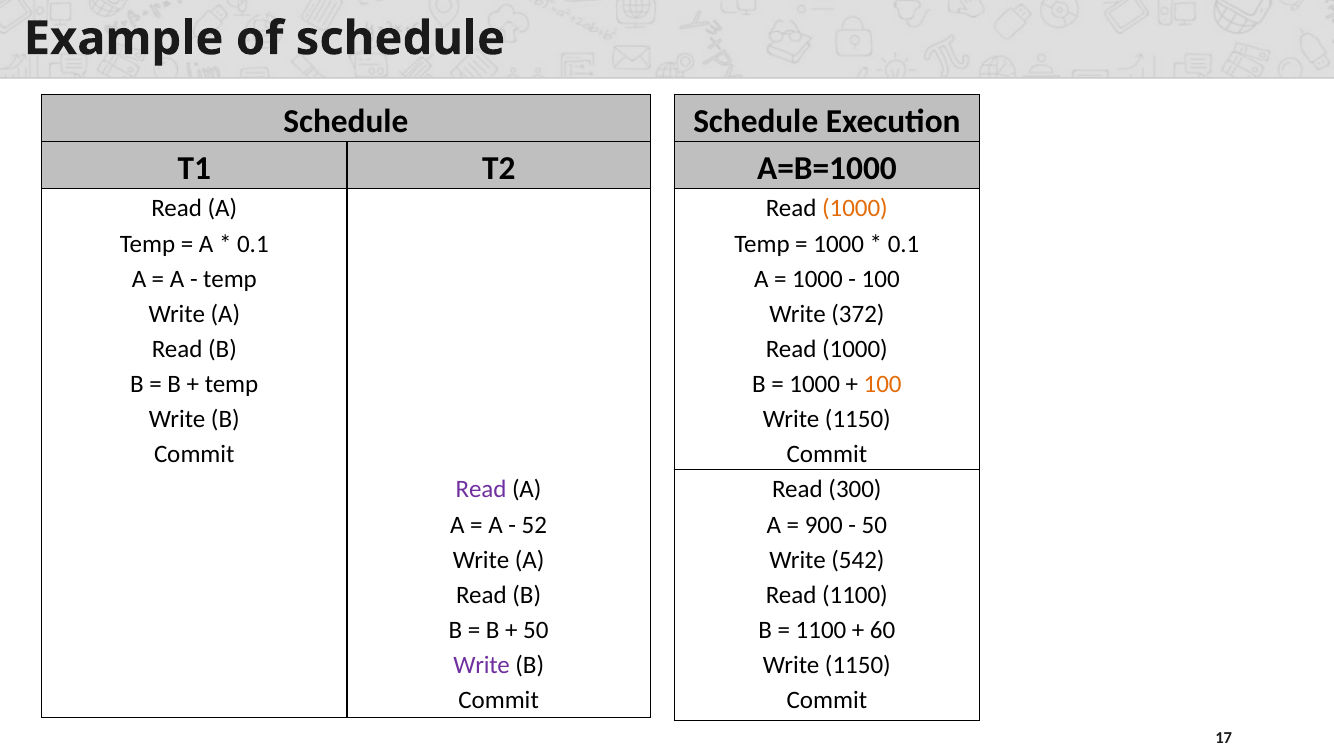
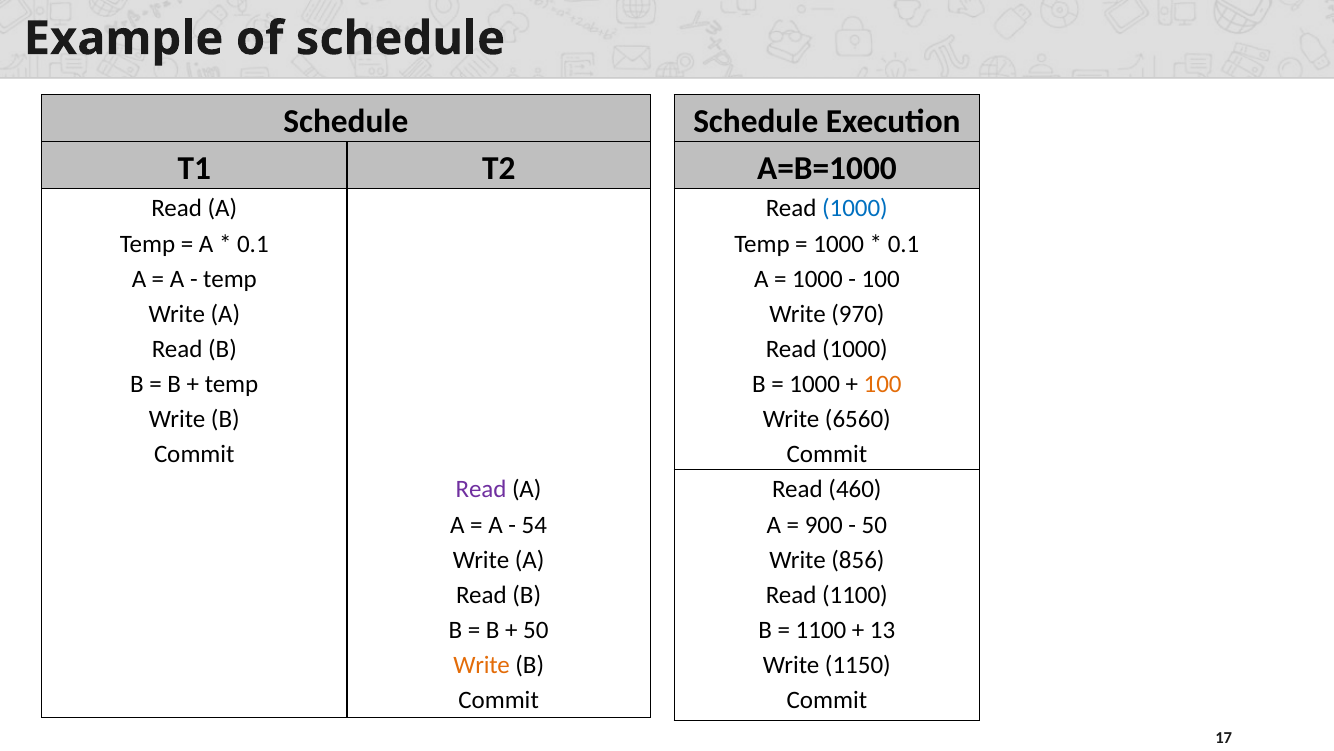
1000 at (855, 209) colour: orange -> blue
372: 372 -> 970
1150 at (858, 419): 1150 -> 6560
300: 300 -> 460
52: 52 -> 54
542: 542 -> 856
60: 60 -> 13
Write at (482, 665) colour: purple -> orange
